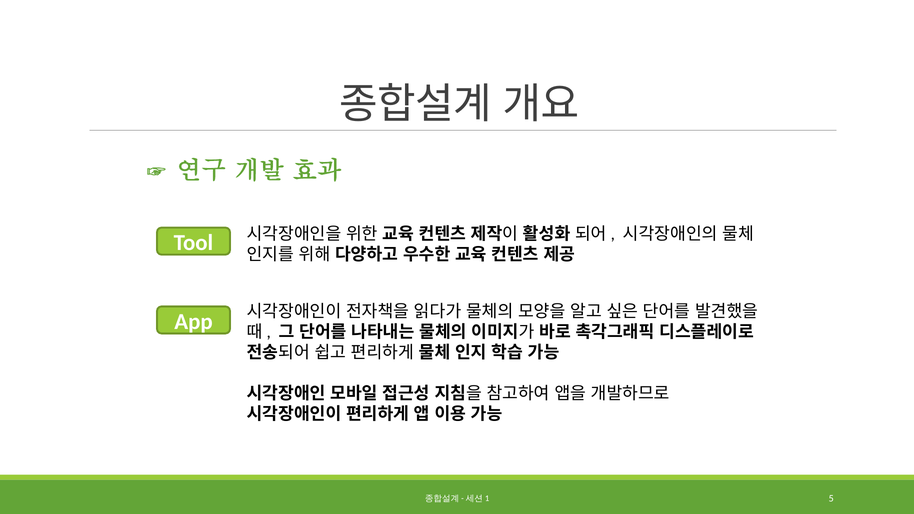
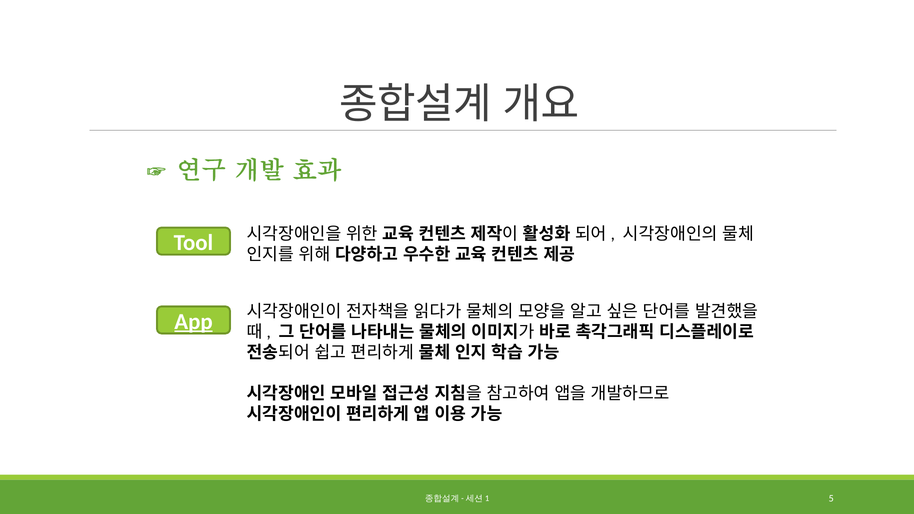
App underline: none -> present
